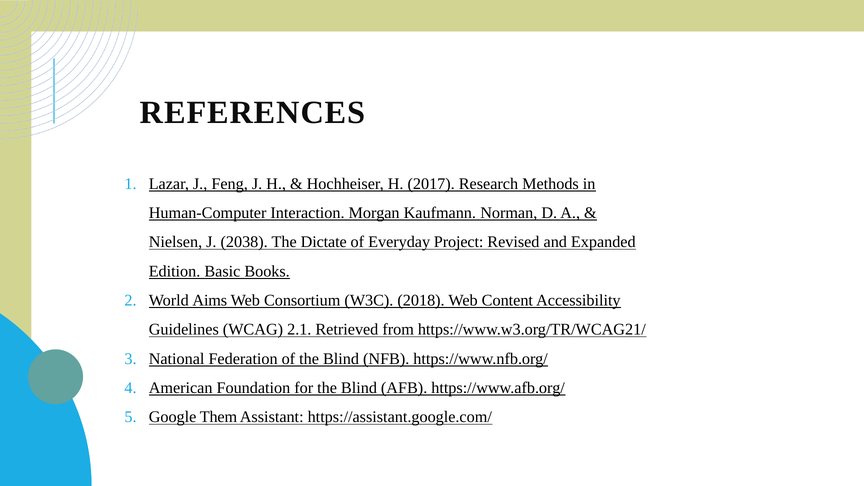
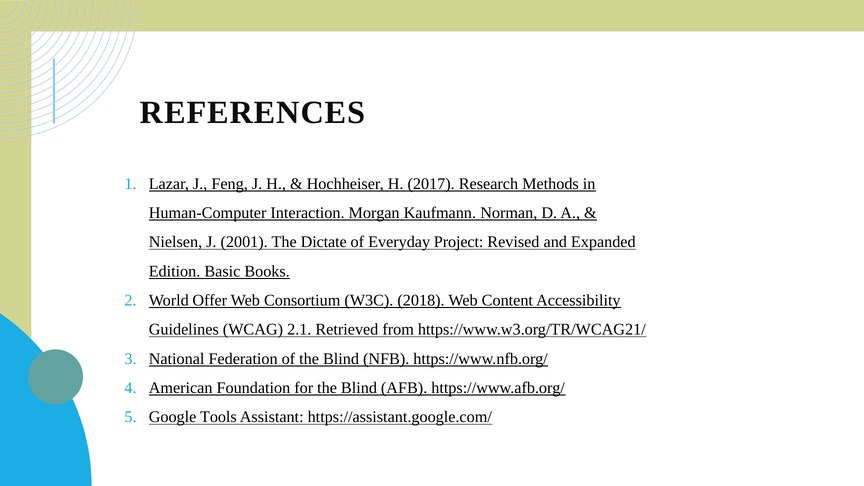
2038: 2038 -> 2001
Aims: Aims -> Offer
Them: Them -> Tools
